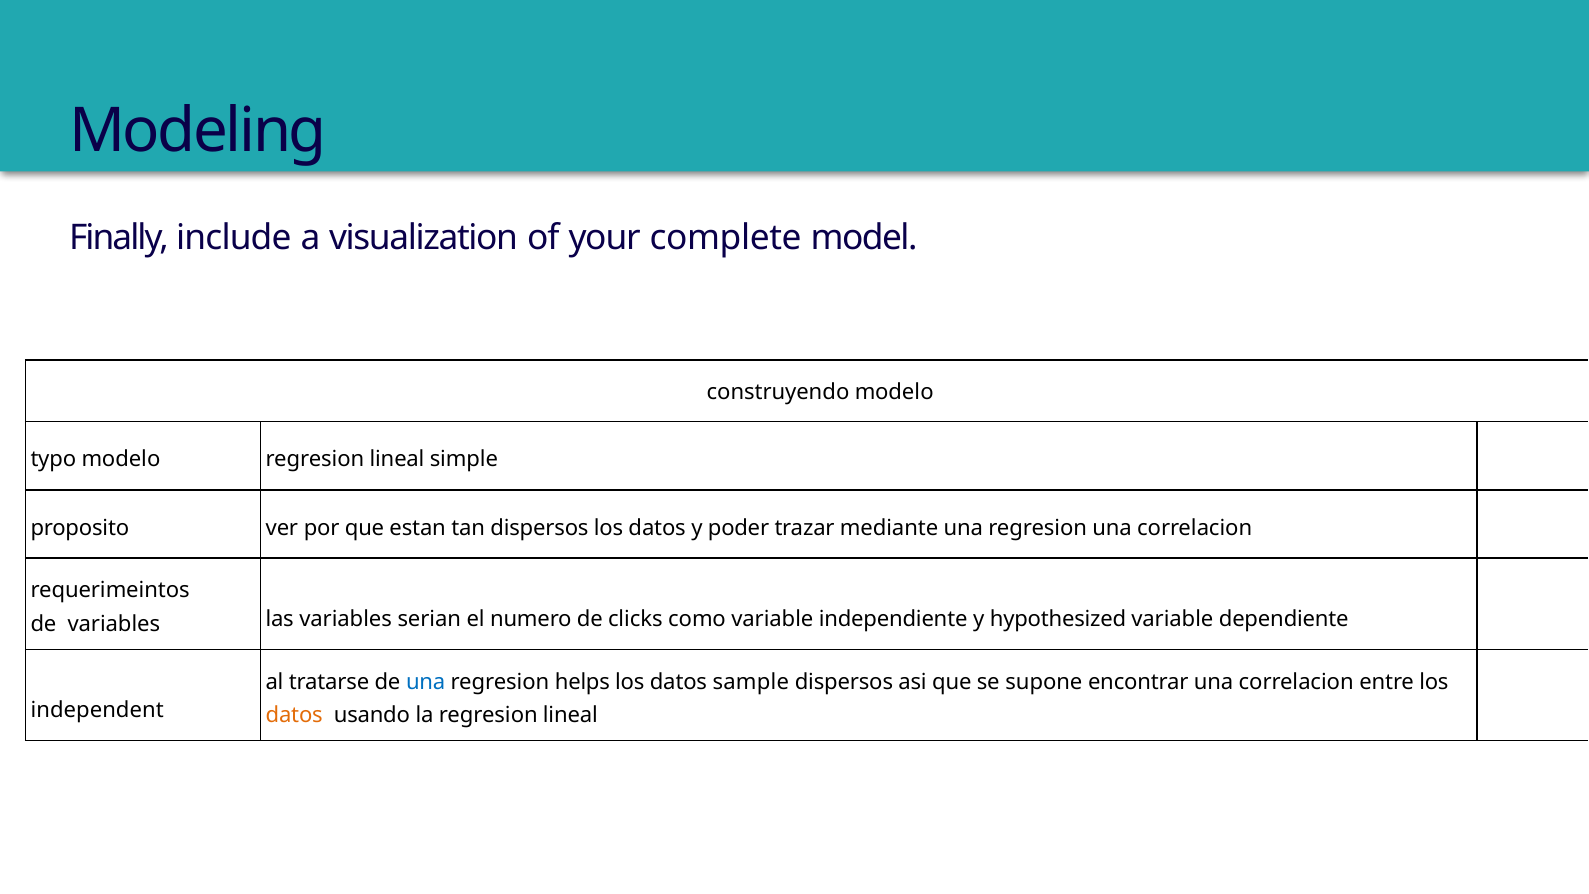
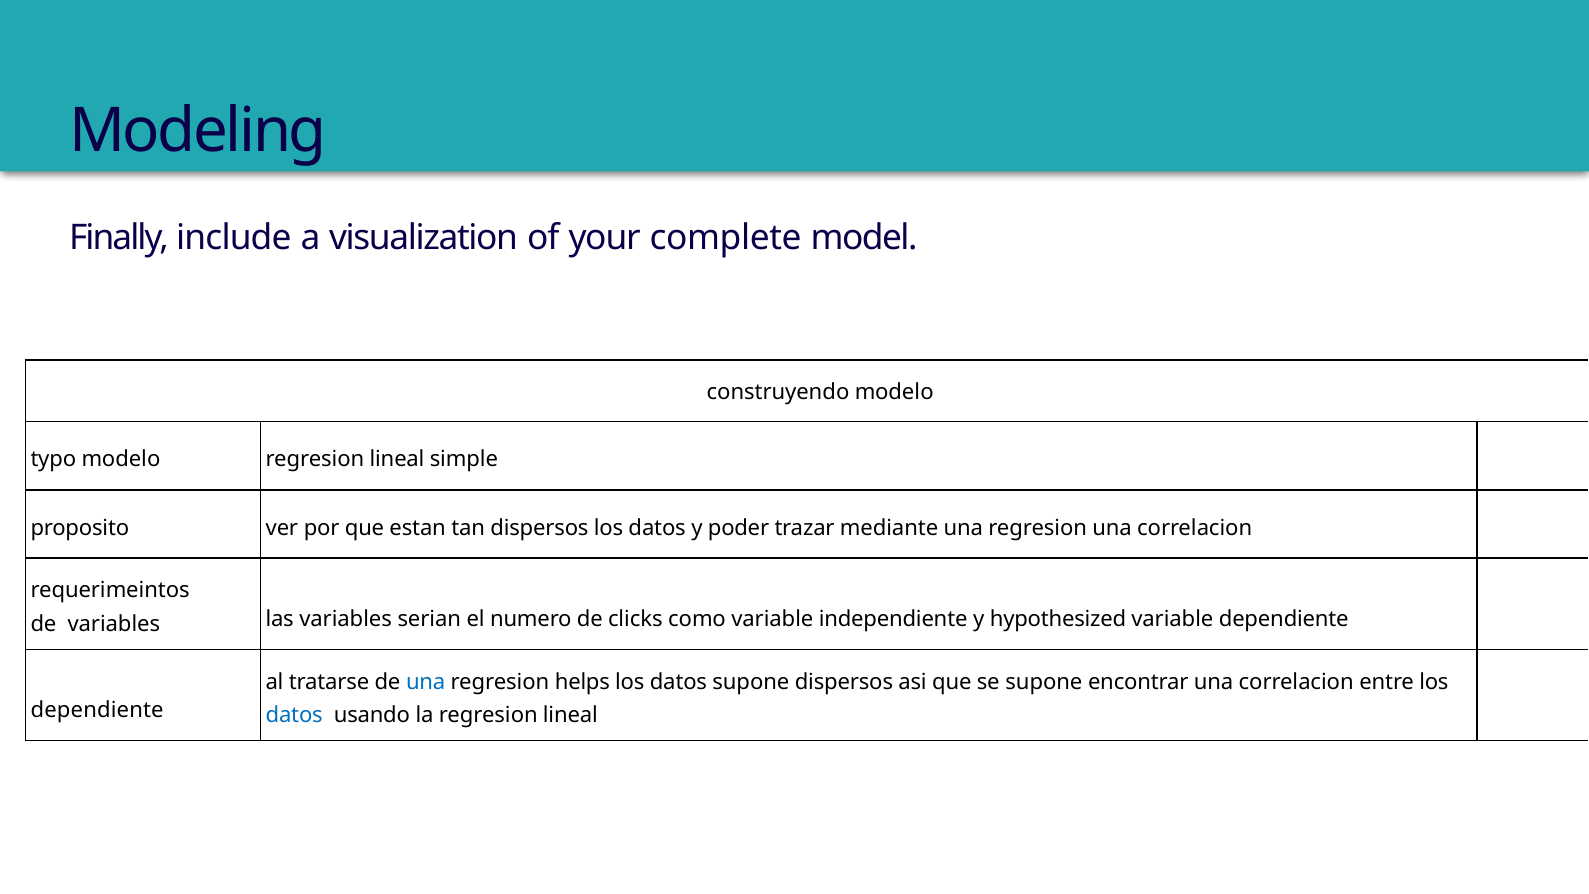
datos sample: sample -> supone
independent at (97, 710): independent -> dependiente
datos at (294, 715) colour: orange -> blue
